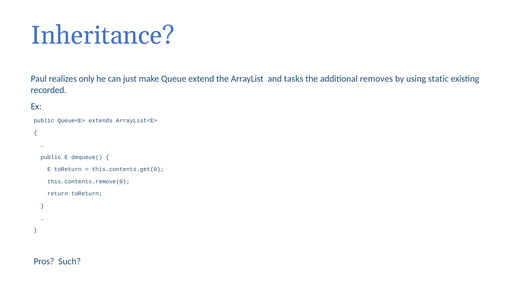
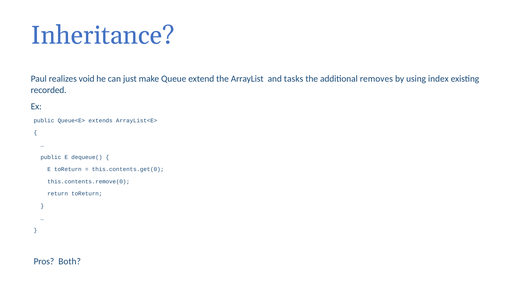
only: only -> void
static: static -> index
Such: Such -> Both
